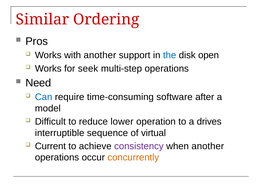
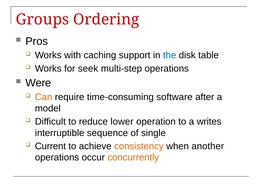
Similar: Similar -> Groups
with another: another -> caching
open: open -> table
Need: Need -> Were
Can colour: blue -> orange
drives: drives -> writes
virtual: virtual -> single
consistency colour: purple -> orange
